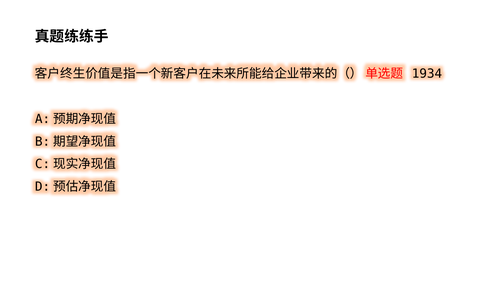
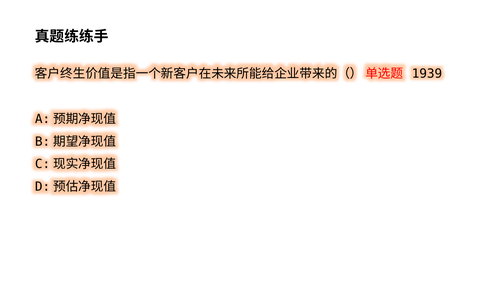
1934: 1934 -> 1939
